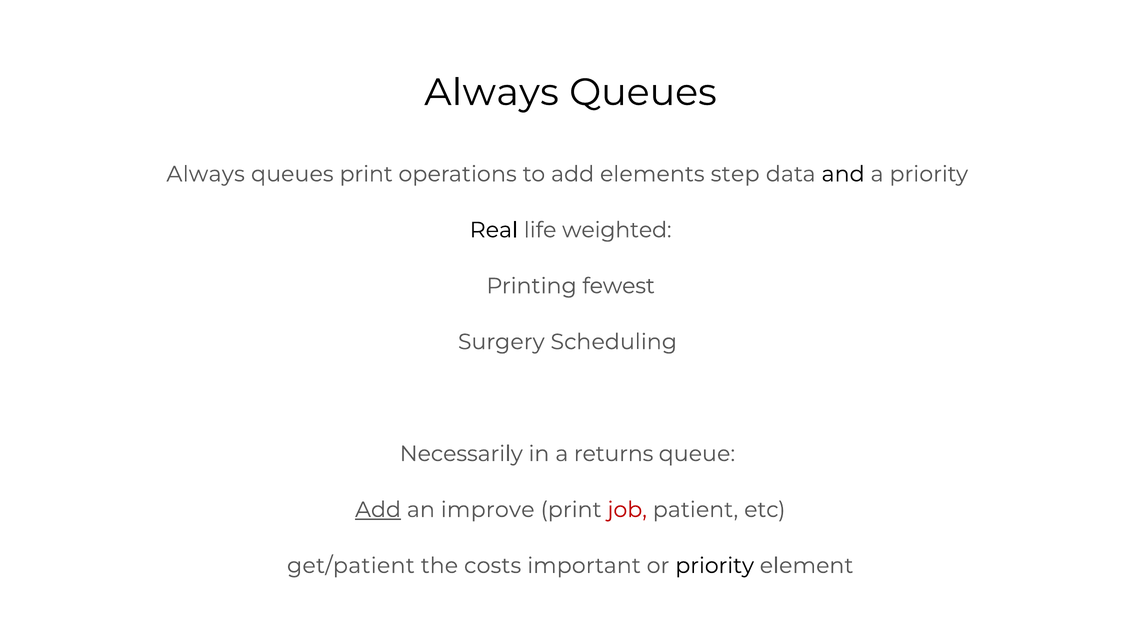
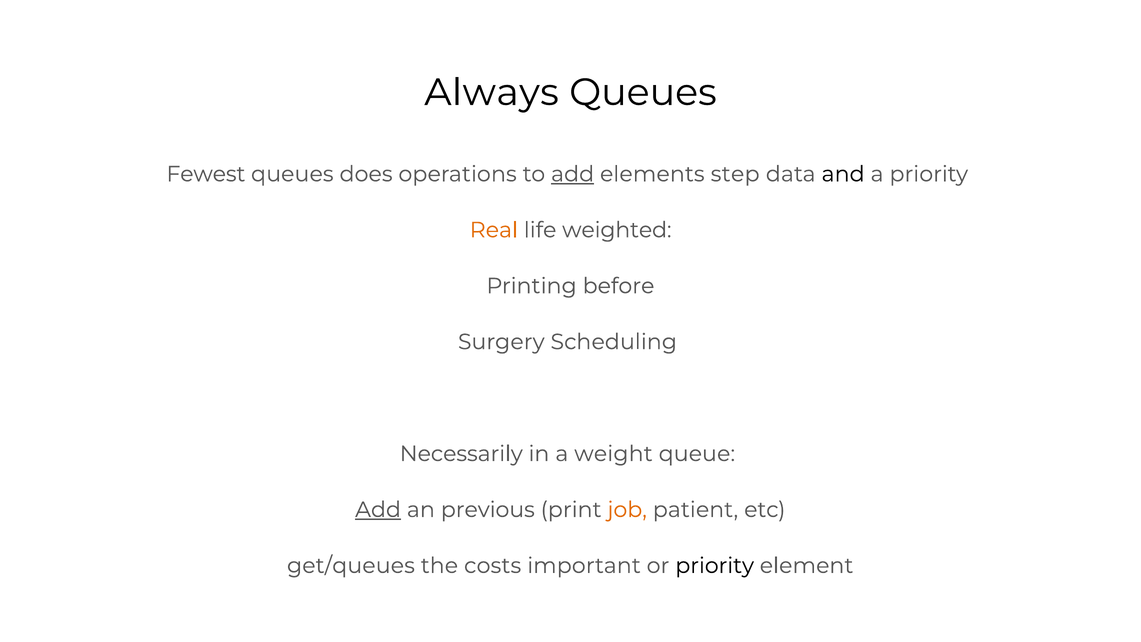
Always at (206, 174): Always -> Fewest
queues print: print -> does
add at (573, 174) underline: none -> present
Real colour: black -> orange
fewest: fewest -> before
returns: returns -> weight
improve: improve -> previous
job colour: red -> orange
get/patient: get/patient -> get/queues
